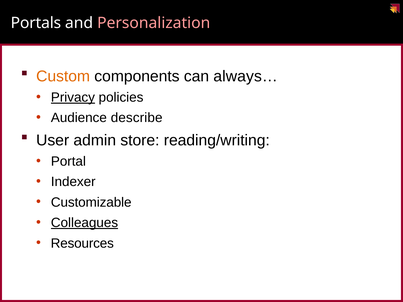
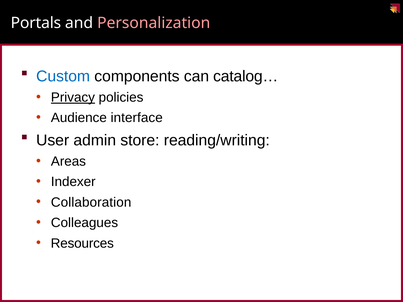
Custom colour: orange -> blue
always…: always… -> catalog…
describe: describe -> interface
Portal: Portal -> Areas
Customizable: Customizable -> Collaboration
Colleagues underline: present -> none
